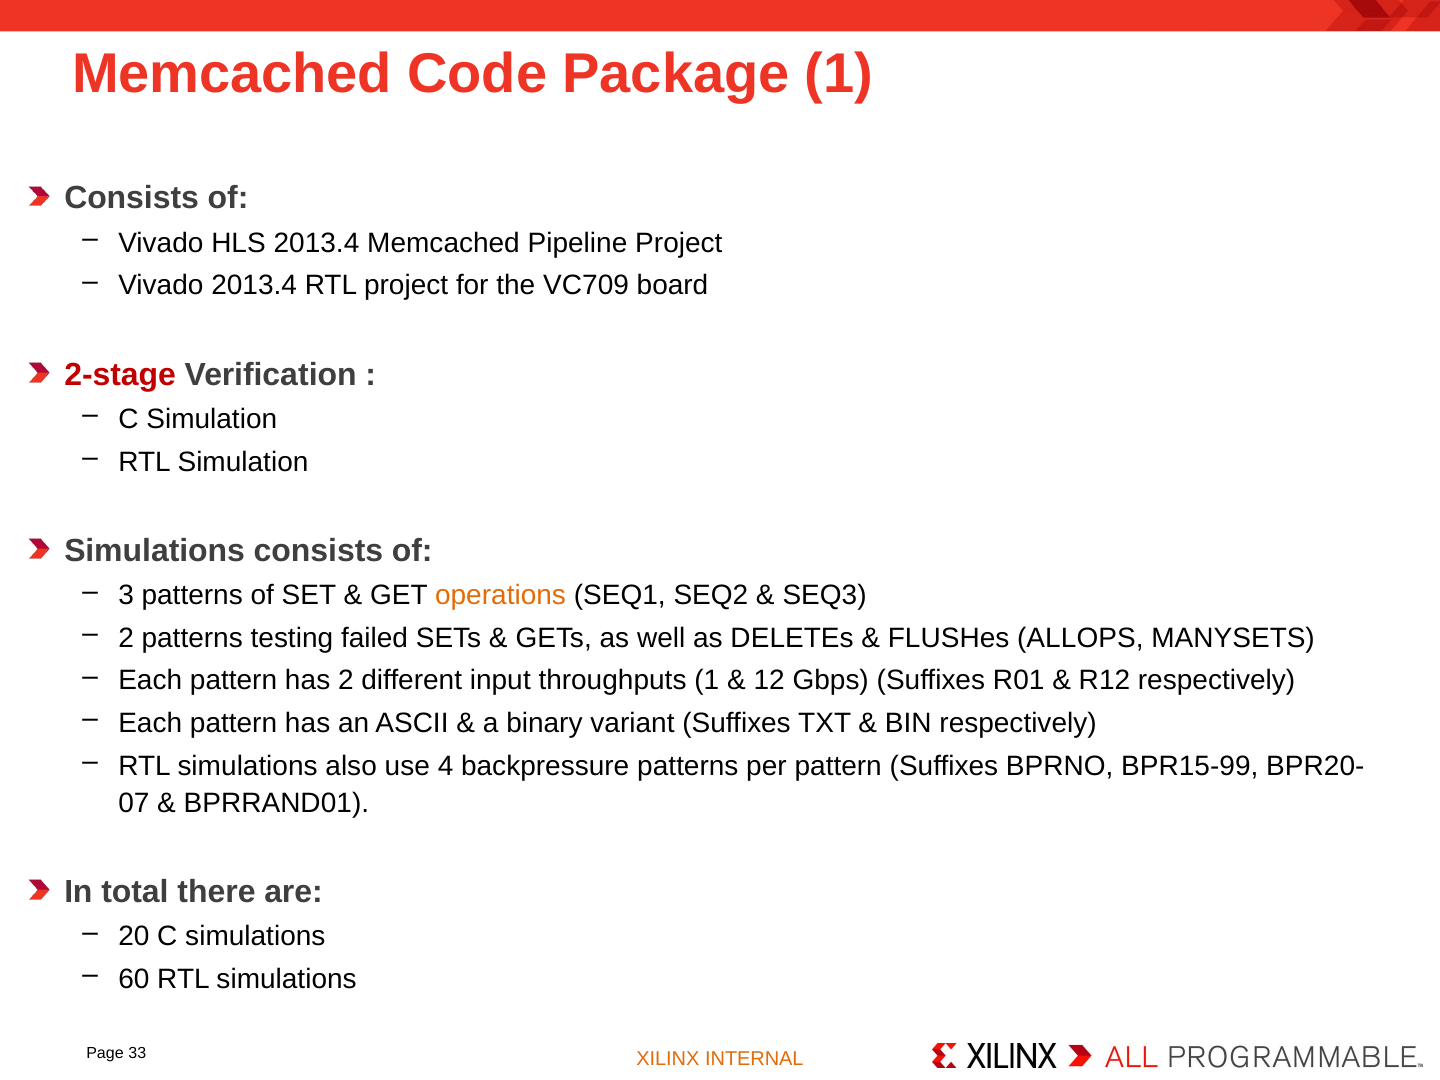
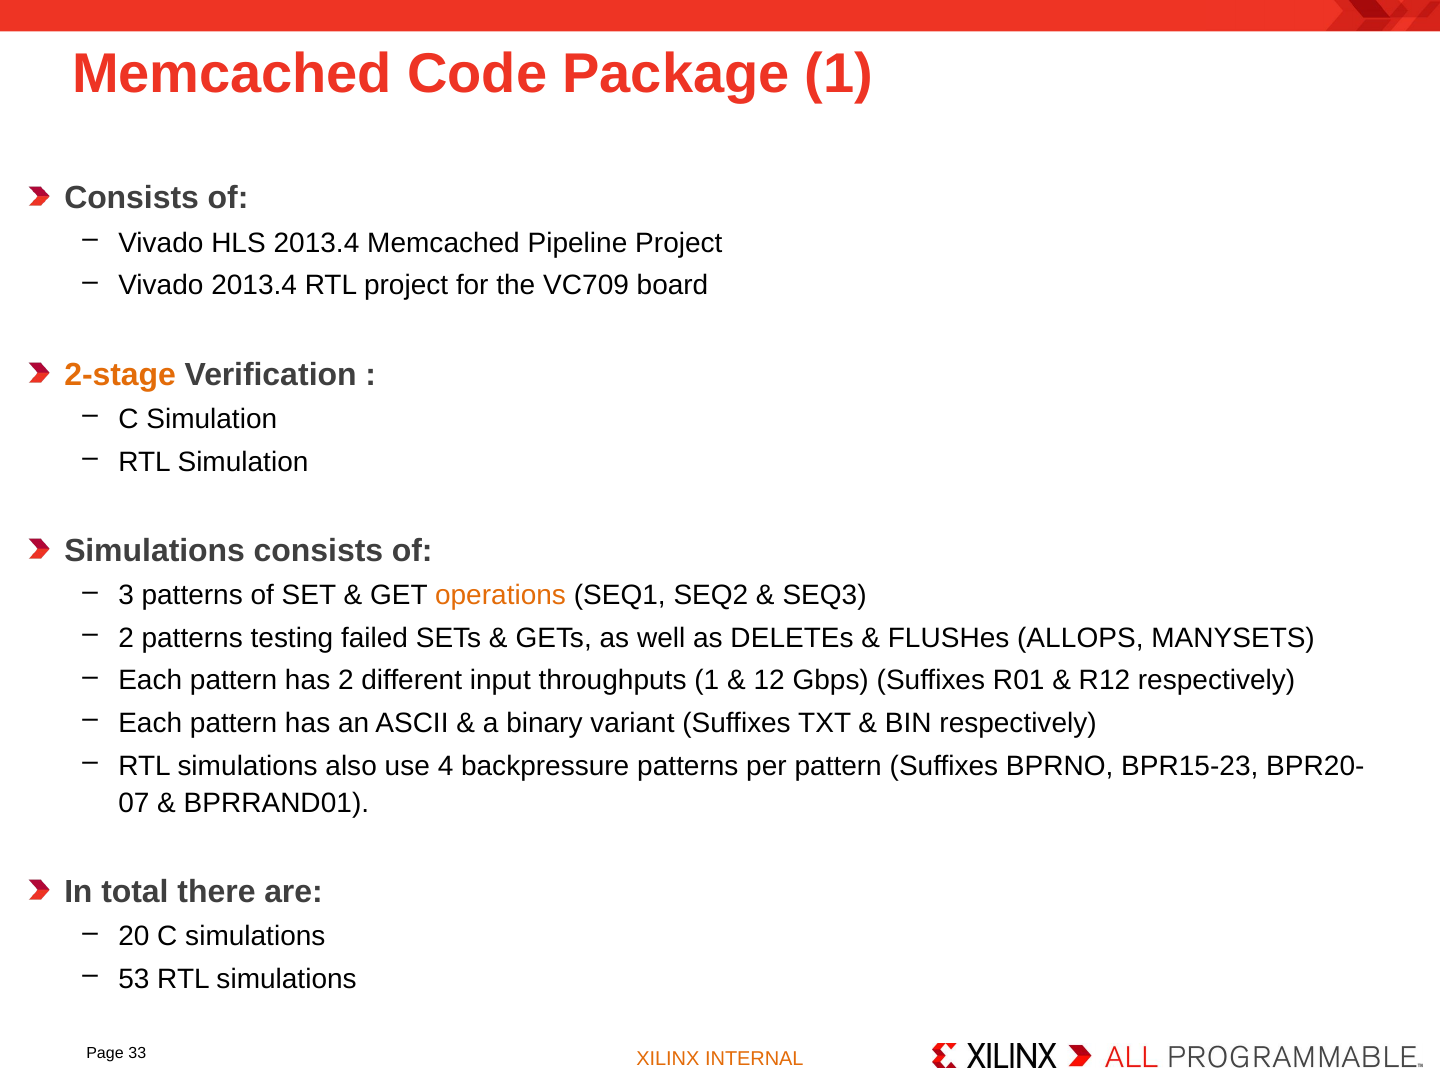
2-stage colour: red -> orange
BPR15-99: BPR15-99 -> BPR15-23
60: 60 -> 53
